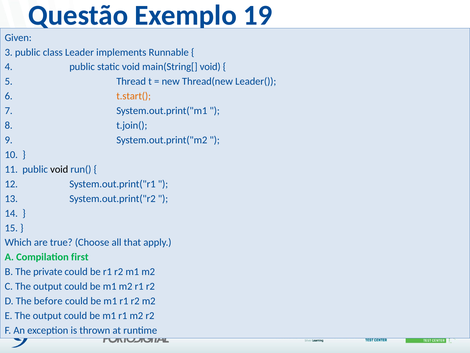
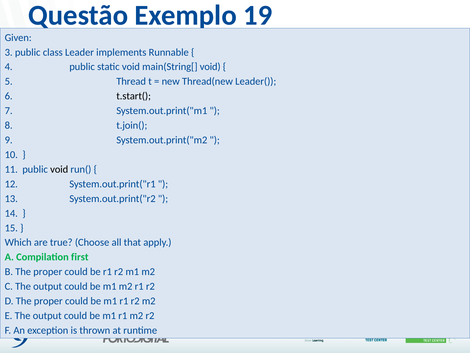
t.start( colour: orange -> black
B The private: private -> proper
D The before: before -> proper
